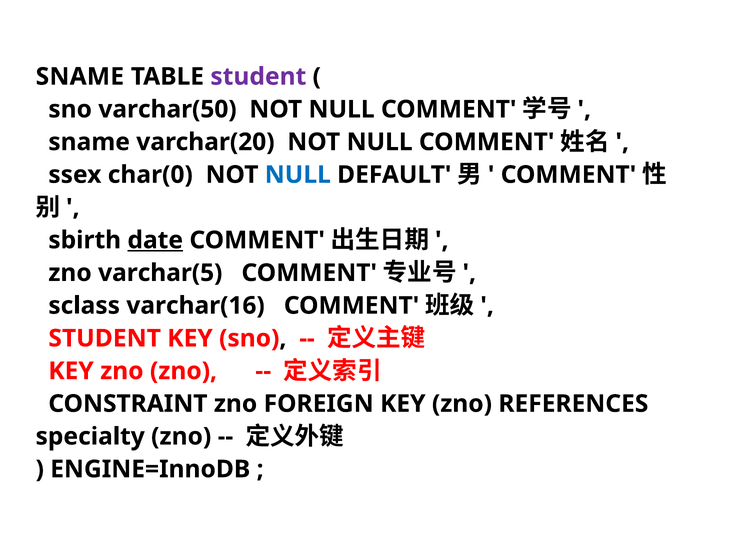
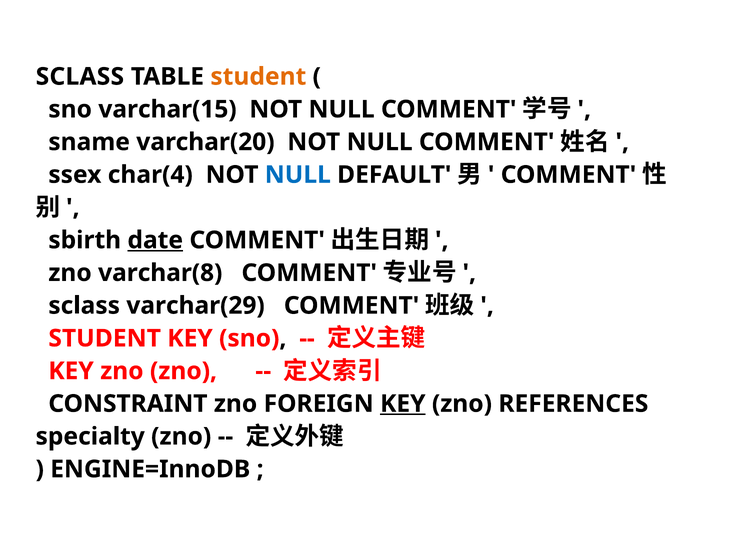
SNAME at (80, 77): SNAME -> SCLASS
student at (258, 77) colour: purple -> orange
varchar(50: varchar(50 -> varchar(15
char(0: char(0 -> char(4
varchar(5: varchar(5 -> varchar(8
varchar(16: varchar(16 -> varchar(29
KEY at (403, 404) underline: none -> present
